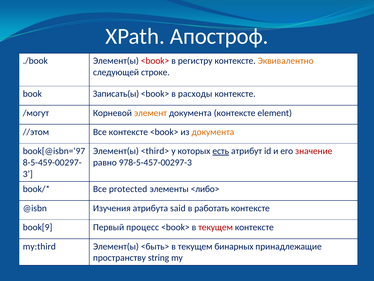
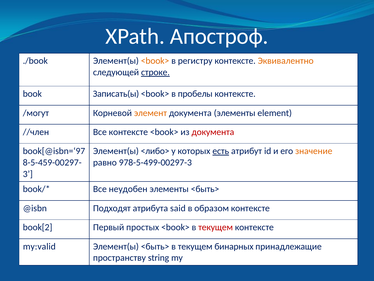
<book> at (155, 61) colour: red -> orange
строке underline: none -> present
расходы: расходы -> пробелы
документа контексте: контексте -> элементы
//этом: //этом -> //член
документа at (213, 132) colour: orange -> red
<third>: <third> -> <либо>
значение colour: red -> orange
978-5-457-00297-3: 978-5-457-00297-3 -> 978-5-499-00297-3
protected: protected -> неудобен
элементы <либо>: <либо> -> <быть>
Изучения: Изучения -> Подходят
работать: работать -> образом
book[9: book[9 -> book[2
процесс: процесс -> простых
my:third: my:third -> my:valid
